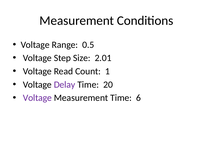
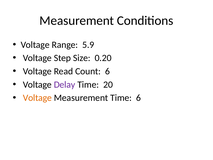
0.5: 0.5 -> 5.9
2.01: 2.01 -> 0.20
Count 1: 1 -> 6
Voltage at (37, 98) colour: purple -> orange
